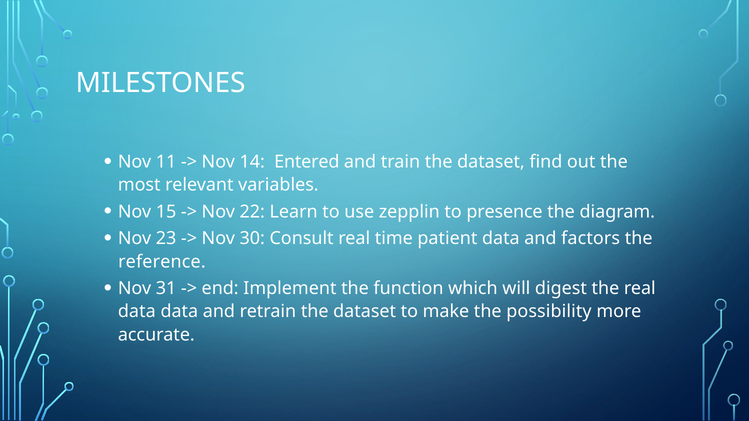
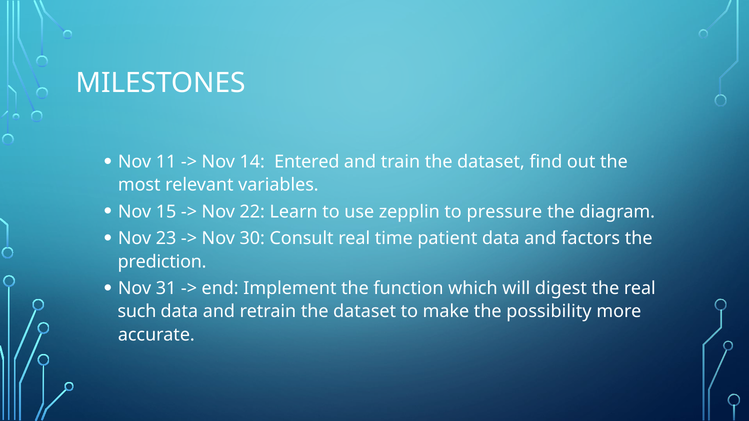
presence: presence -> pressure
reference: reference -> prediction
data at (137, 312): data -> such
